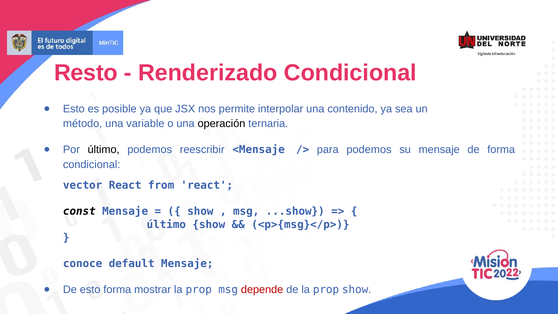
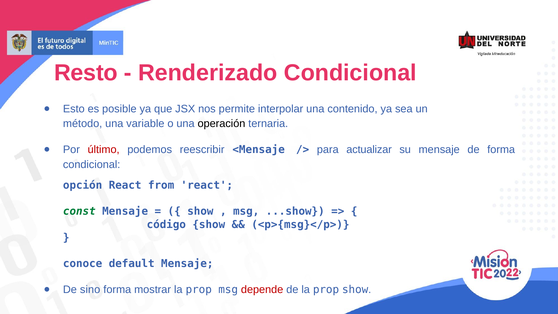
último at (104, 150) colour: black -> red
para podemos: podemos -> actualizar
vector: vector -> opción
const colour: black -> green
último at (166, 224): último -> código
De esto: esto -> sino
